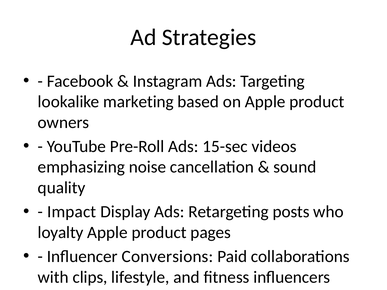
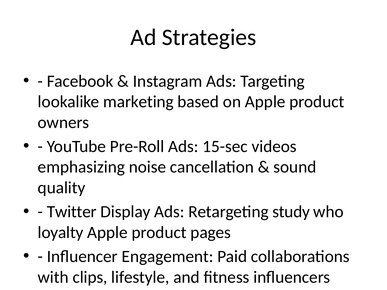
Impact: Impact -> Twitter
posts: posts -> study
Conversions: Conversions -> Engagement
